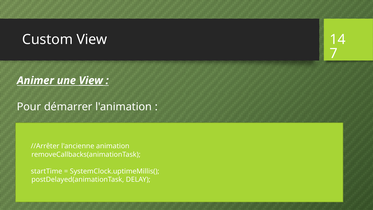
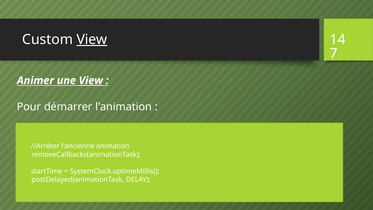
View at (92, 39) underline: none -> present
